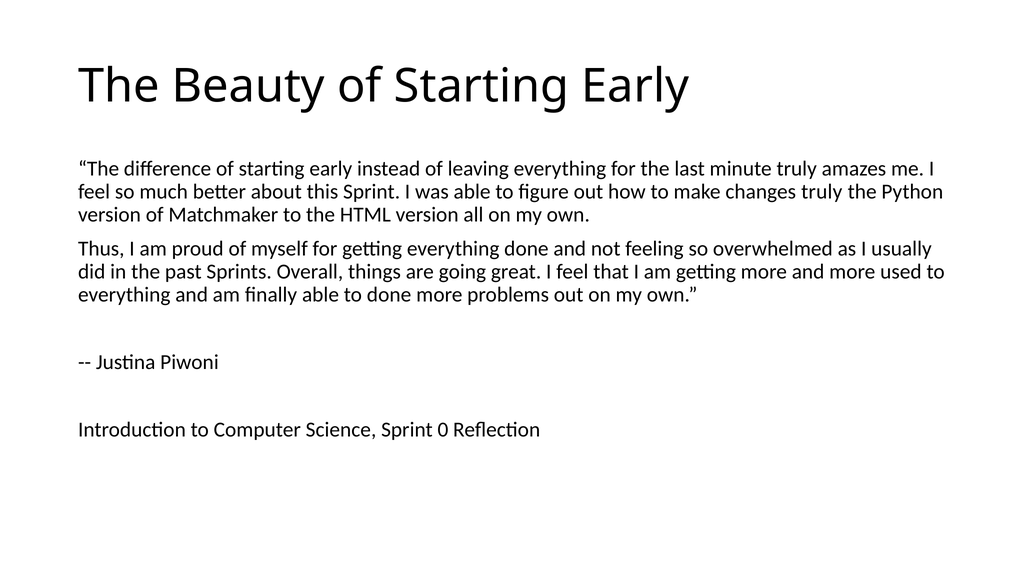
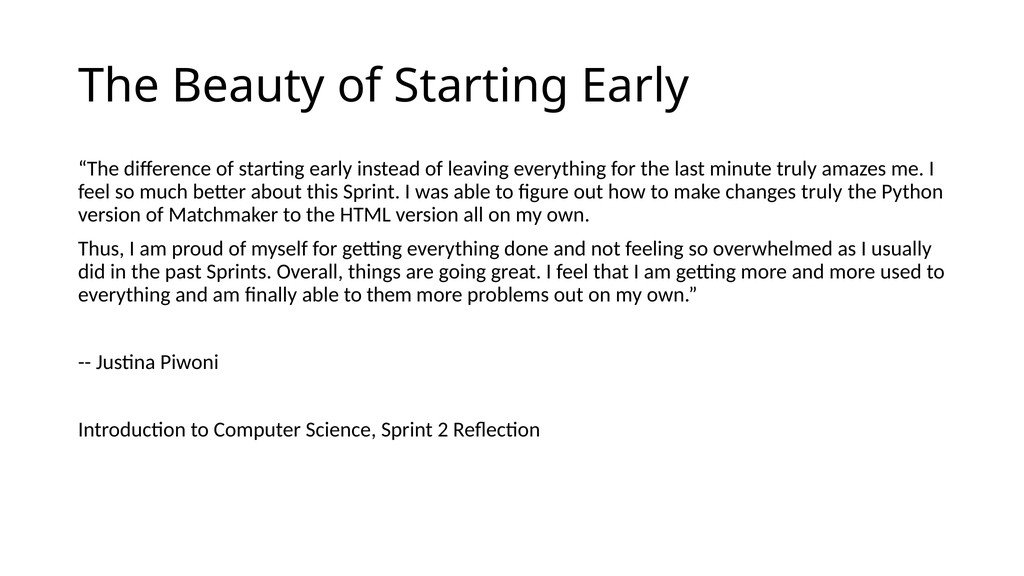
to done: done -> them
0: 0 -> 2
